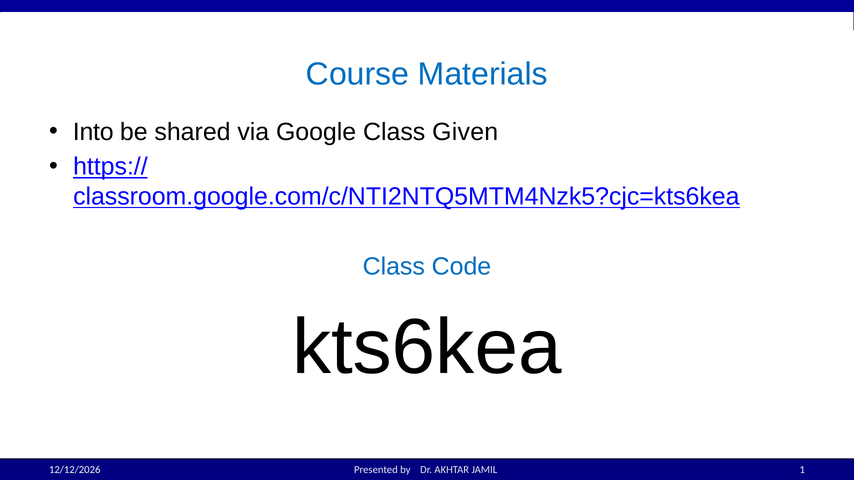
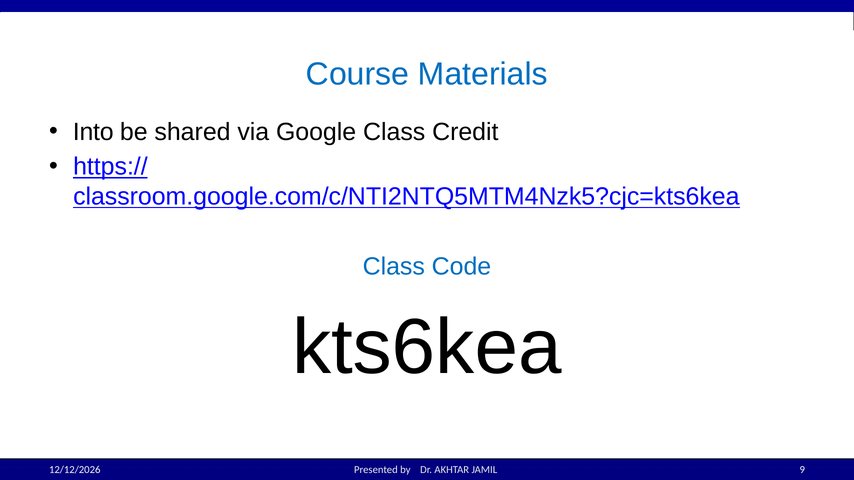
Given: Given -> Credit
1: 1 -> 9
